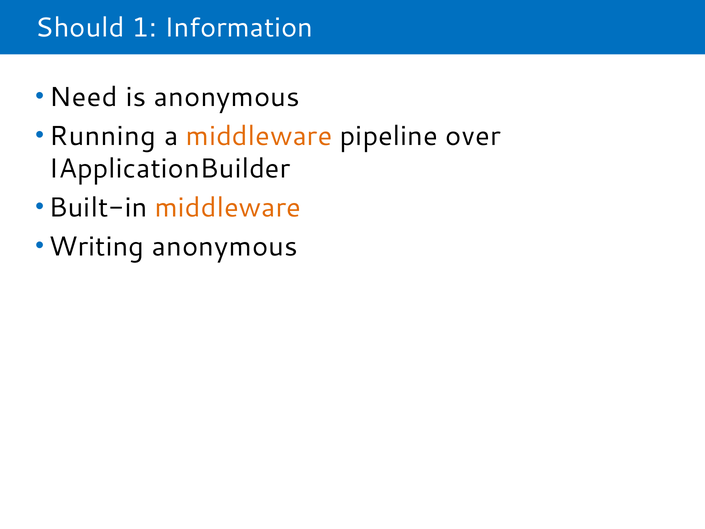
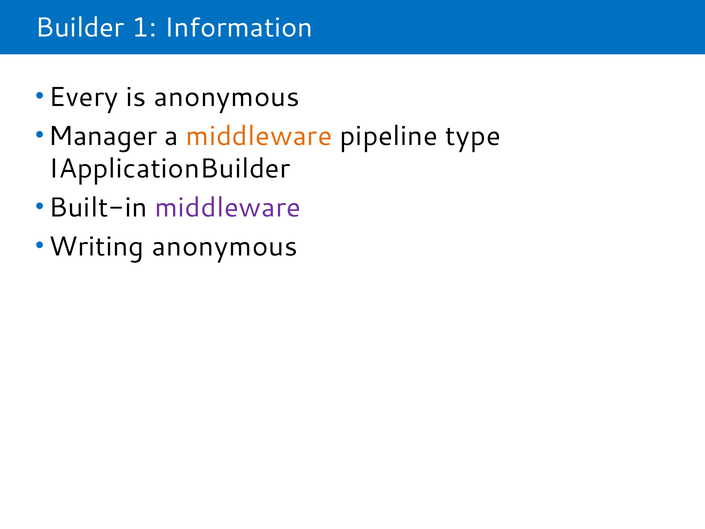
Should: Should -> Builder
Need: Need -> Every
Running: Running -> Manager
over: over -> type
middleware at (228, 208) colour: orange -> purple
